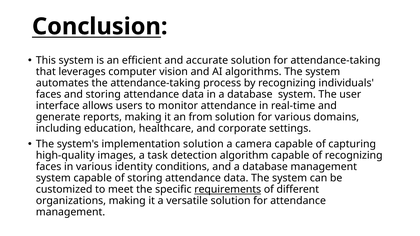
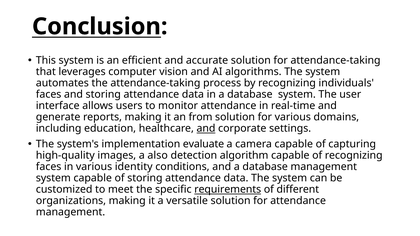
and at (206, 129) underline: none -> present
implementation solution: solution -> evaluate
task: task -> also
